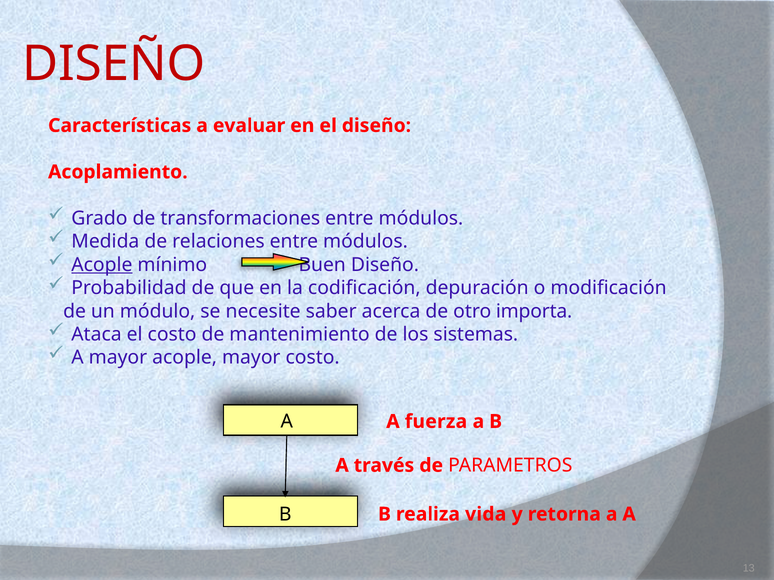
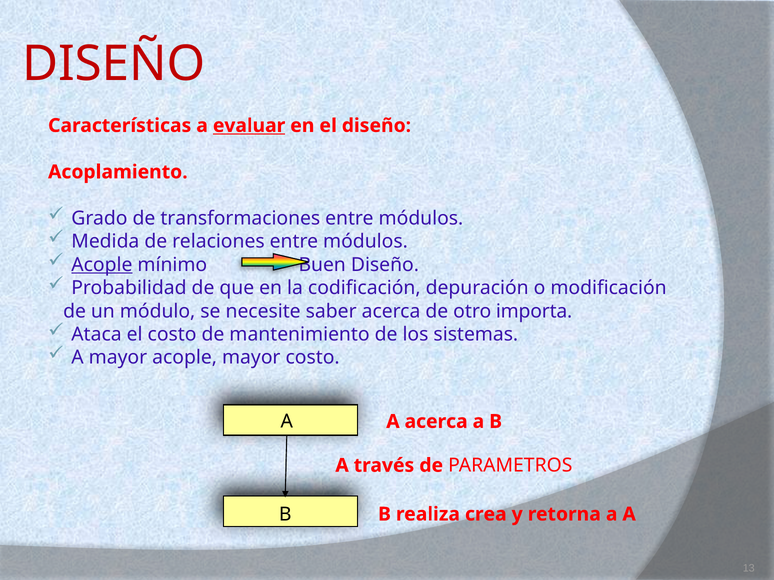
evaluar underline: none -> present
A fuerza: fuerza -> acerca
vida: vida -> crea
